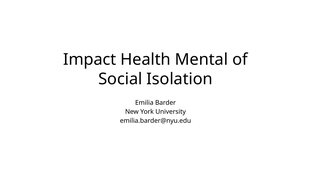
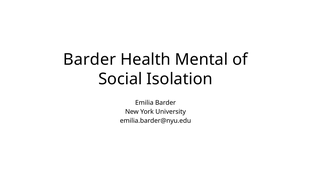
Impact at (90, 59): Impact -> Barder
